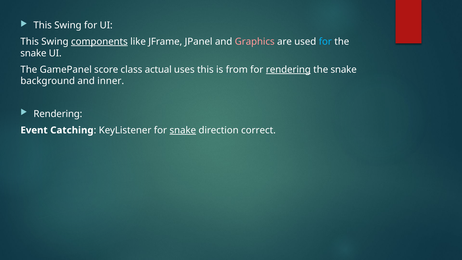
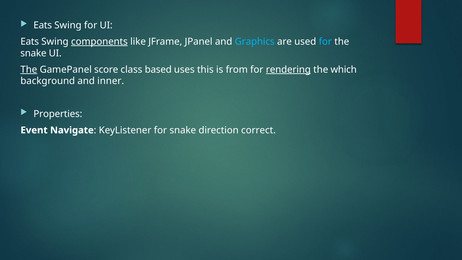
This at (43, 25): This -> Eats
This at (30, 42): This -> Eats
Graphics colour: pink -> light blue
The at (29, 70) underline: none -> present
actual: actual -> based
snake at (344, 70): snake -> which
Rendering at (58, 114): Rendering -> Properties
Catching: Catching -> Navigate
snake at (183, 130) underline: present -> none
